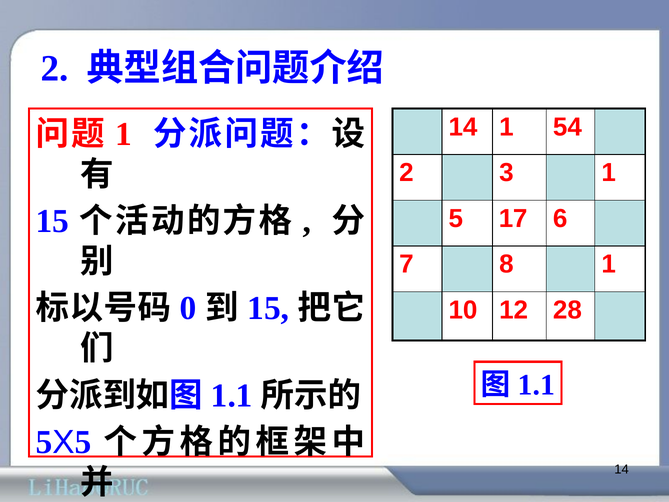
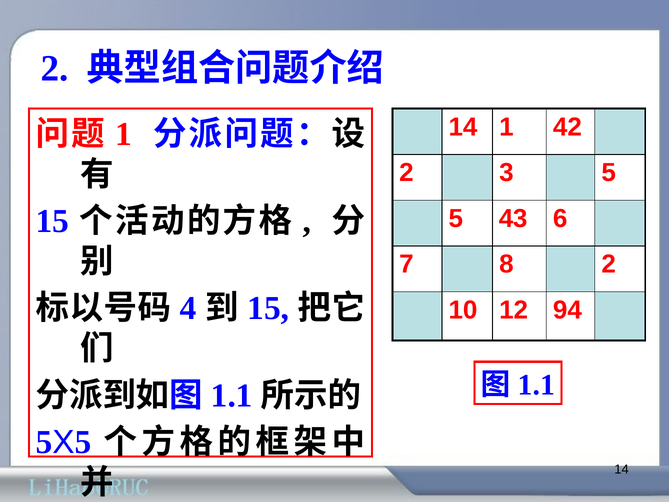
54: 54 -> 42
3 1: 1 -> 5
17: 17 -> 43
8 1: 1 -> 2
0: 0 -> 4
28: 28 -> 94
